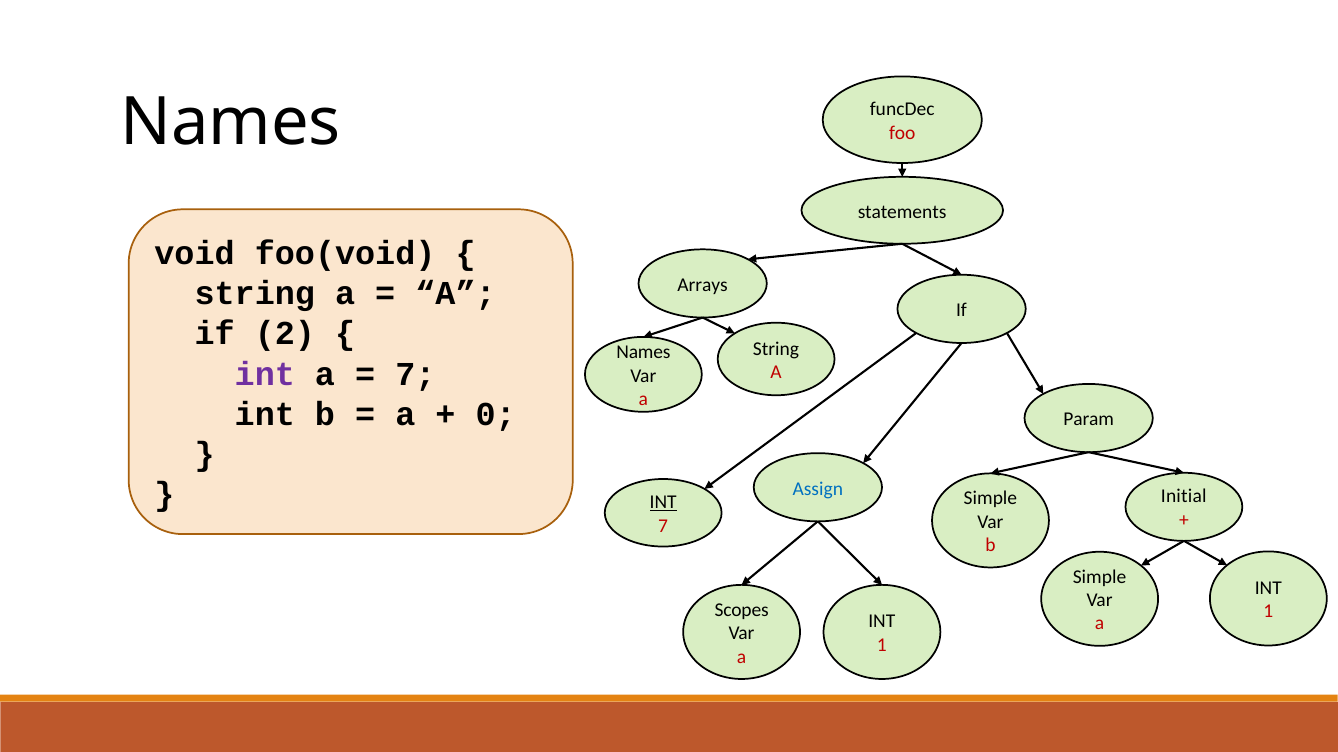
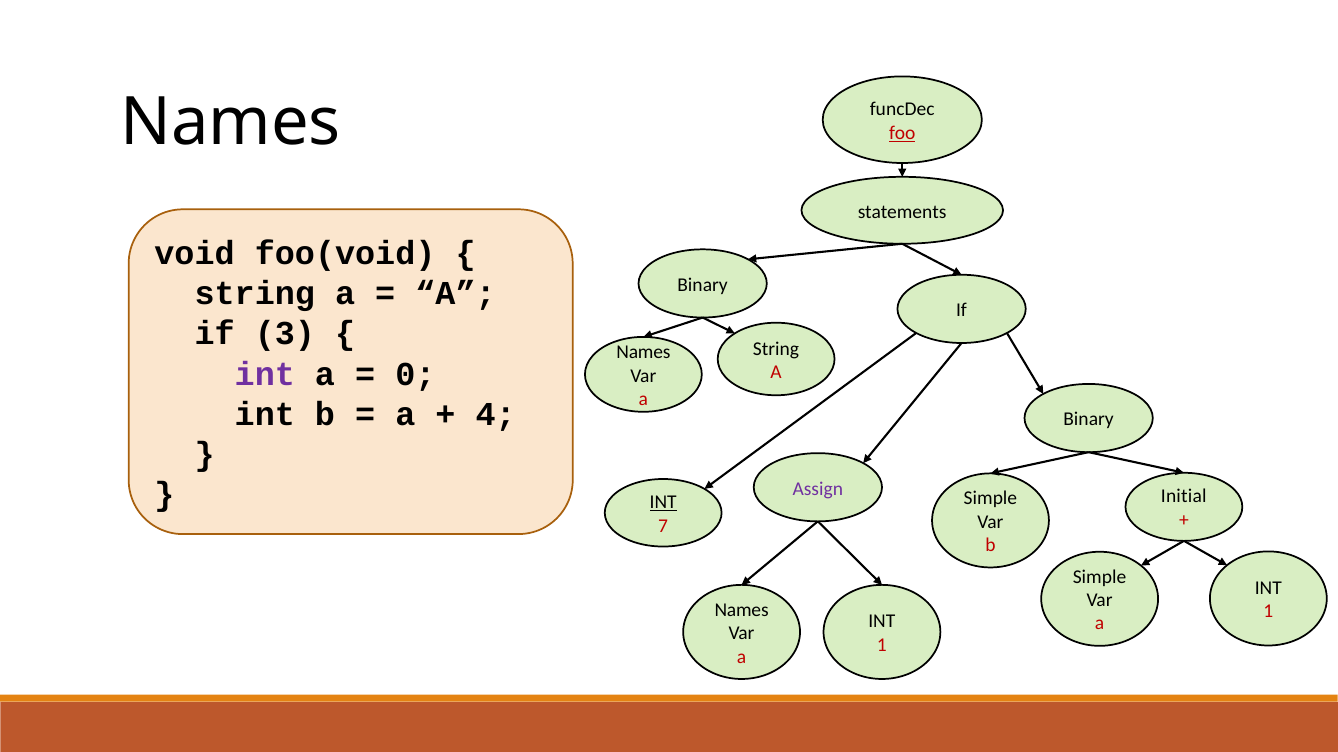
foo underline: none -> present
Arrays at (703, 285): Arrays -> Binary
2: 2 -> 3
7 at (415, 374): 7 -> 0
0: 0 -> 4
Param at (1089, 420): Param -> Binary
Assign colour: blue -> purple
Scopes at (742, 610): Scopes -> Names
